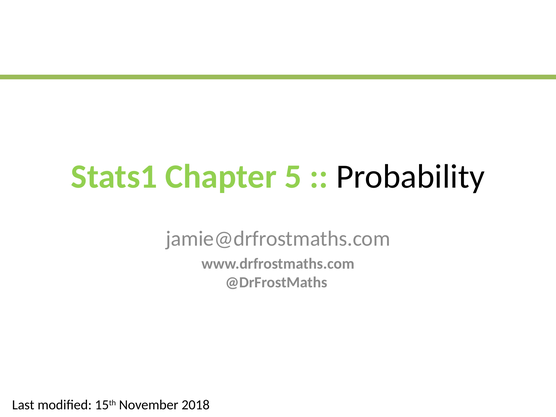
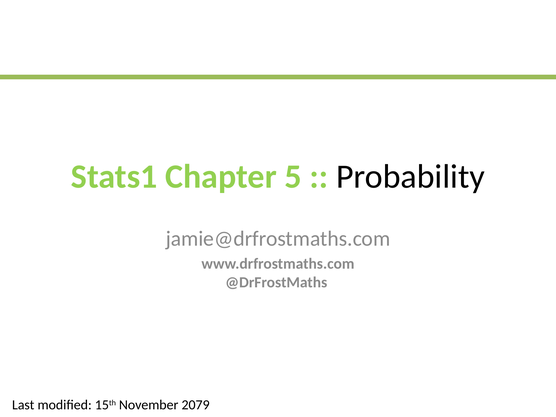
2018: 2018 -> 2079
